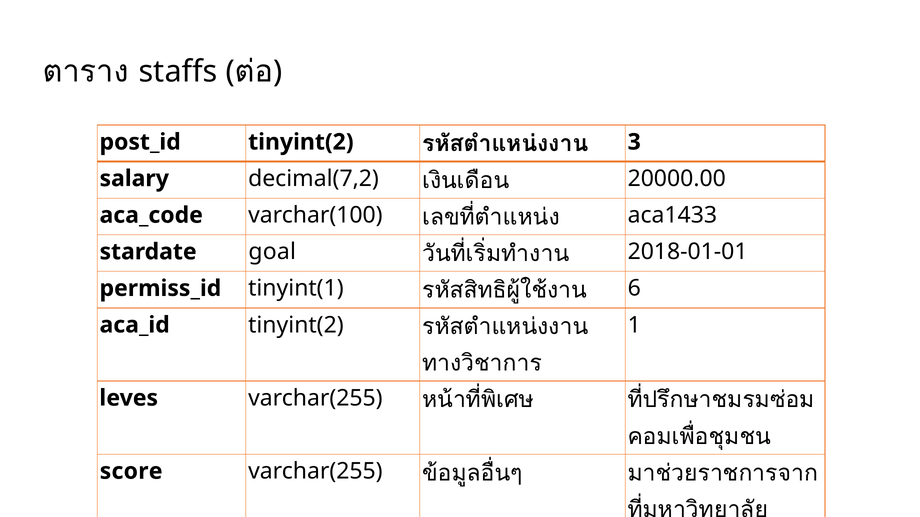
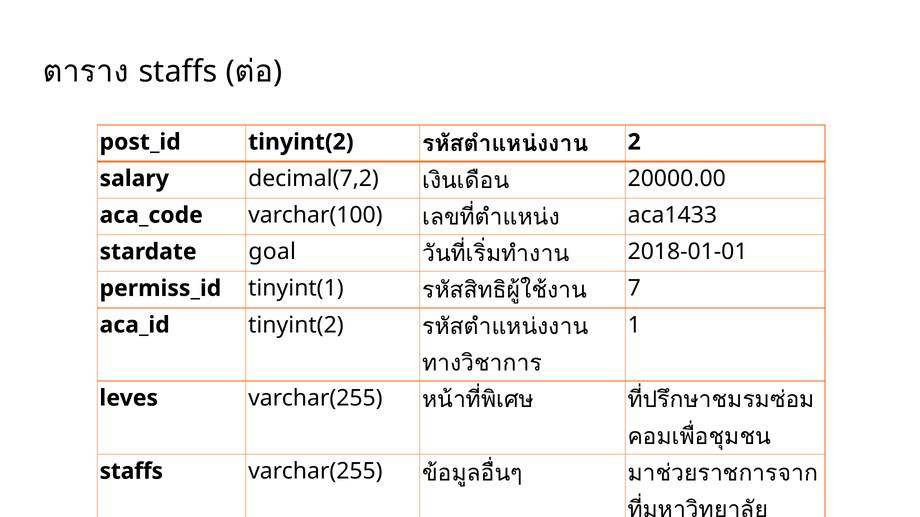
3: 3 -> 2
6: 6 -> 7
score at (131, 472): score -> staffs
